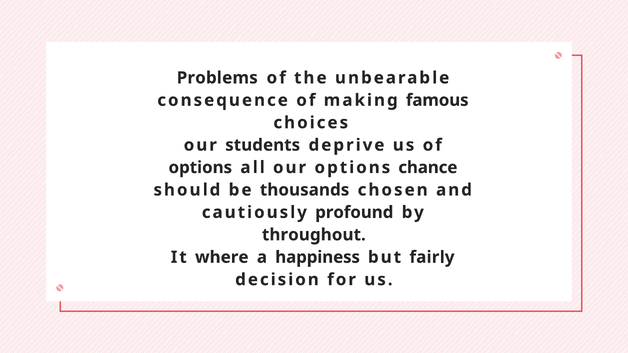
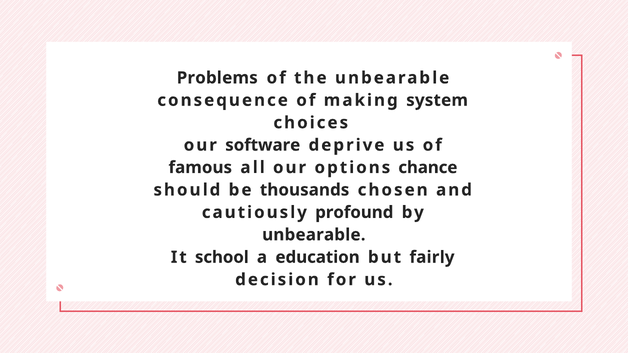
famous: famous -> system
students: students -> software
options at (200, 168): options -> famous
throughout at (314, 235): throughout -> unbearable
where: where -> school
happiness: happiness -> education
